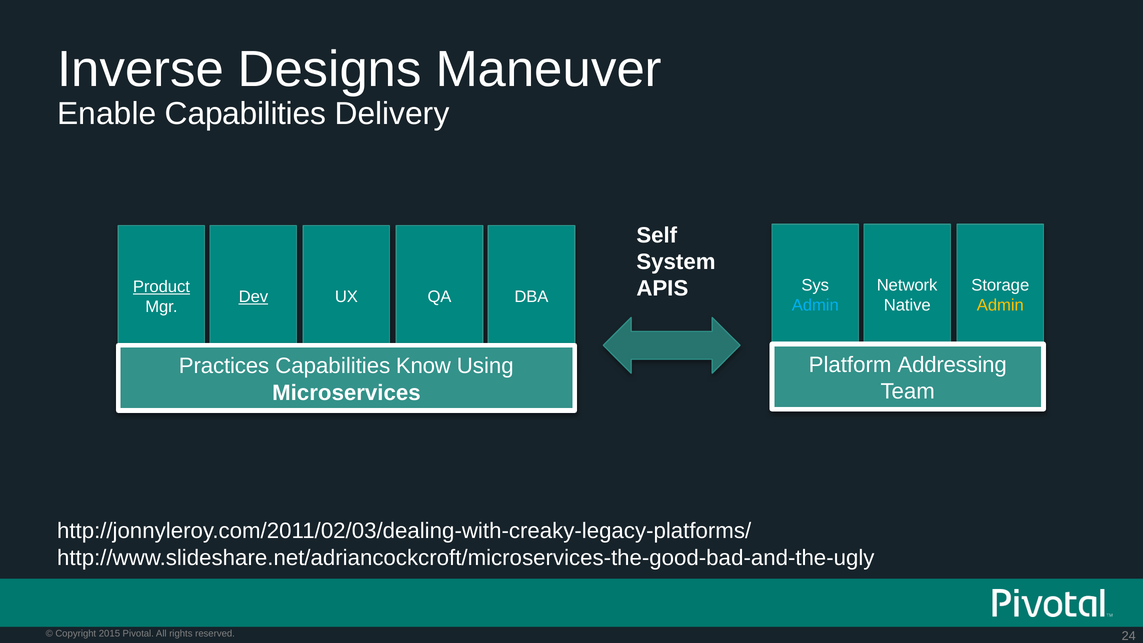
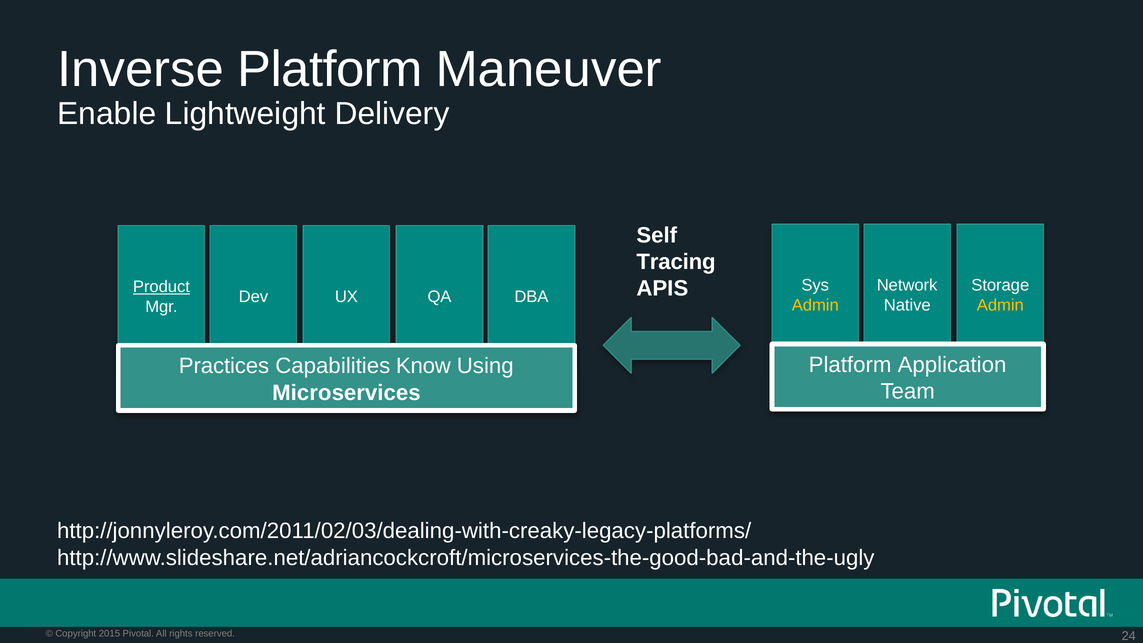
Inverse Designs: Designs -> Platform
Enable Capabilities: Capabilities -> Lightweight
System: System -> Tracing
Dev underline: present -> none
Admin at (815, 305) colour: light blue -> yellow
Addressing: Addressing -> Application
